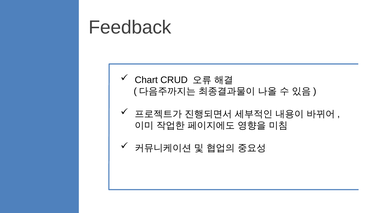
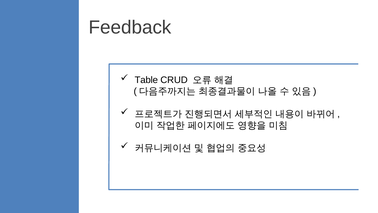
Chart: Chart -> Table
